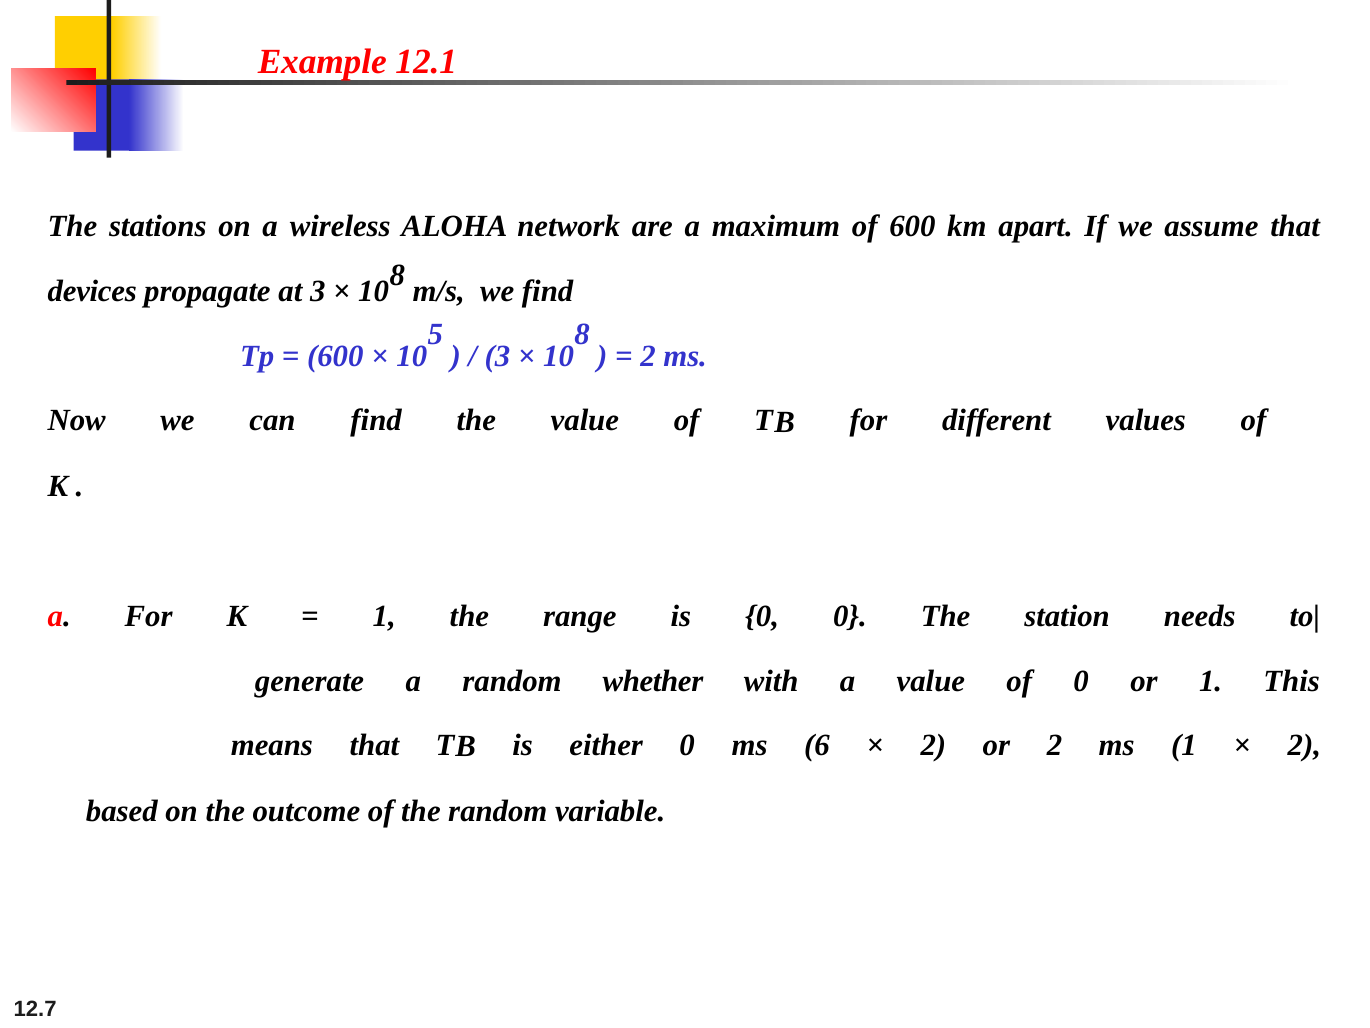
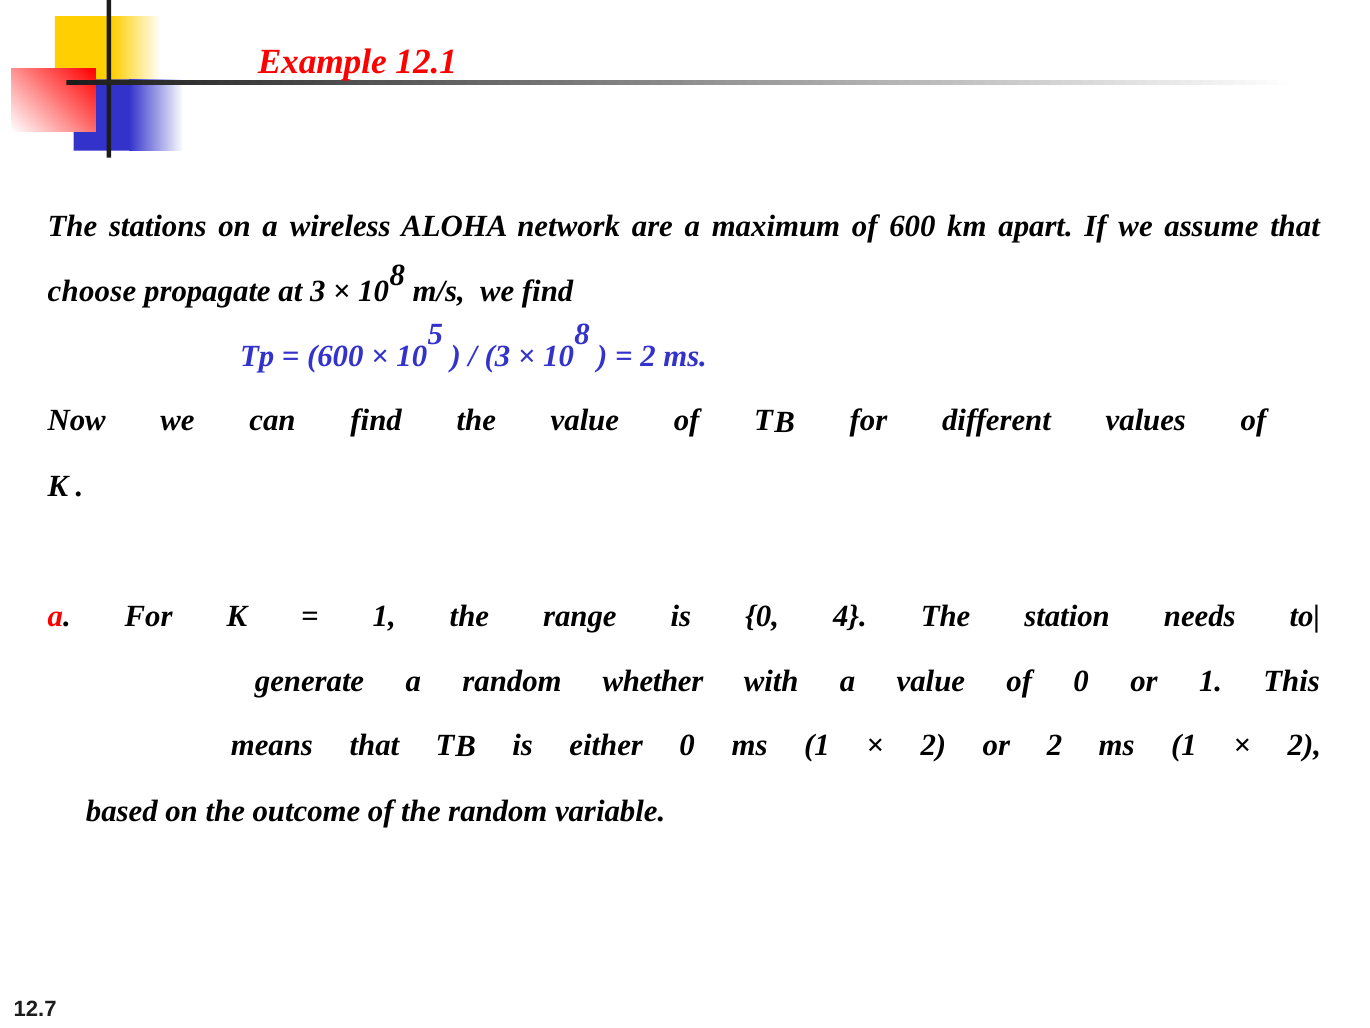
devices: devices -> choose
0 0: 0 -> 4
0 ms 6: 6 -> 1
